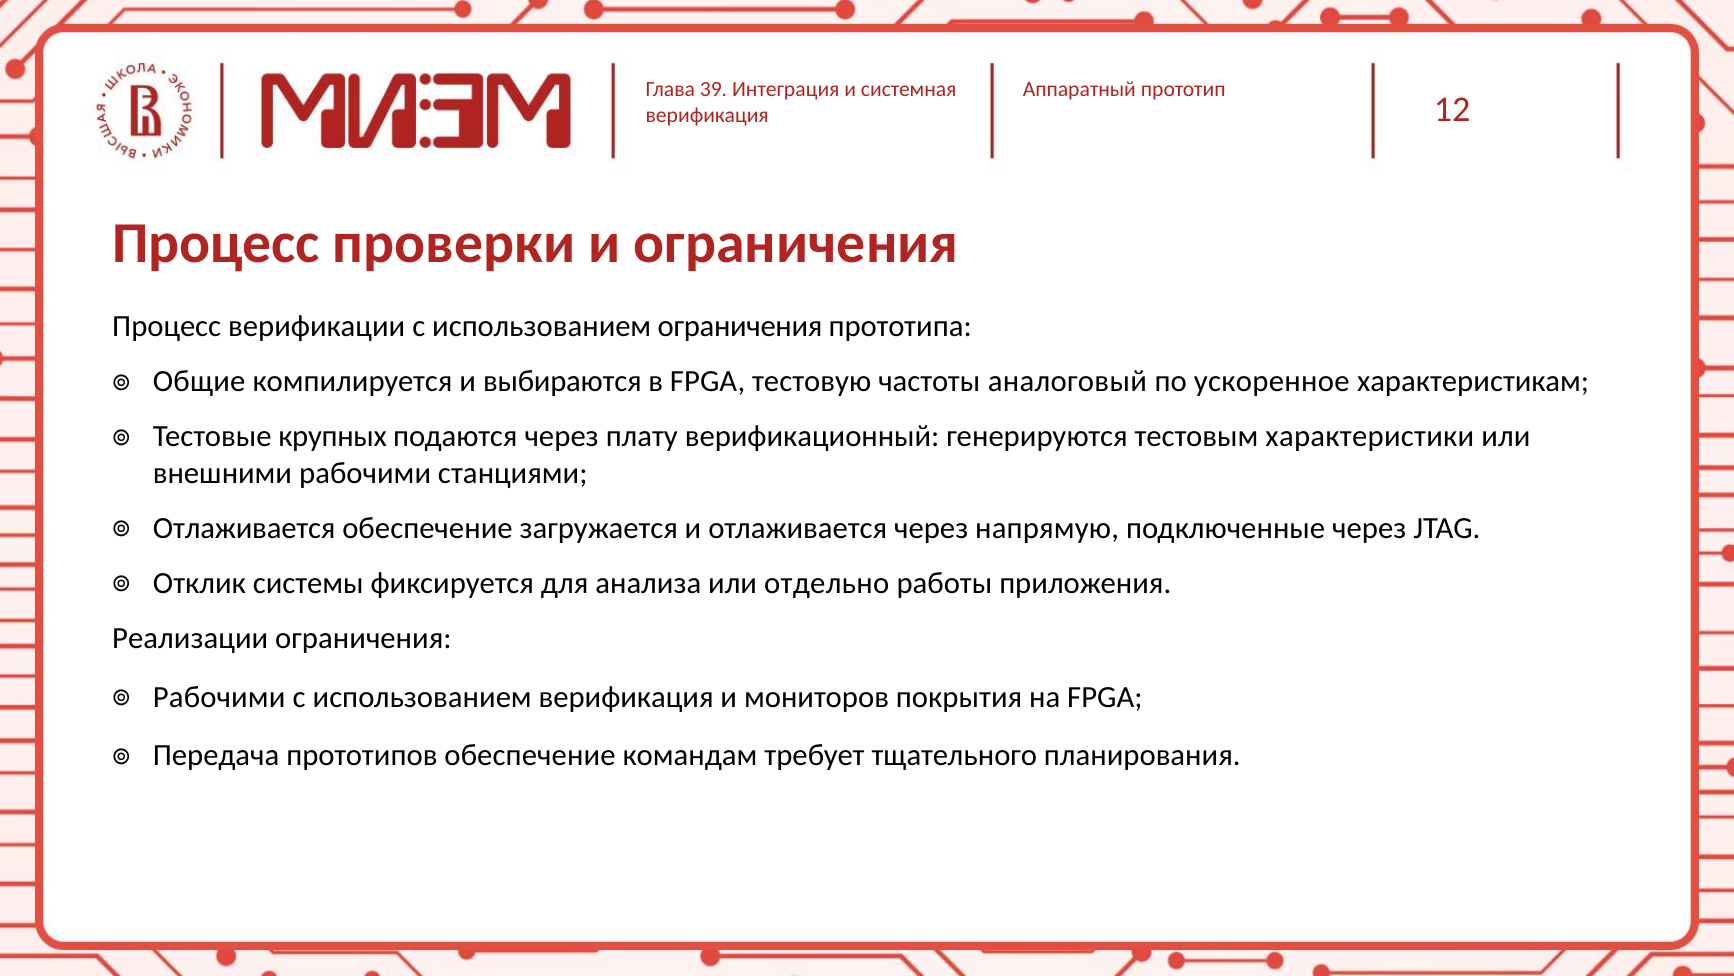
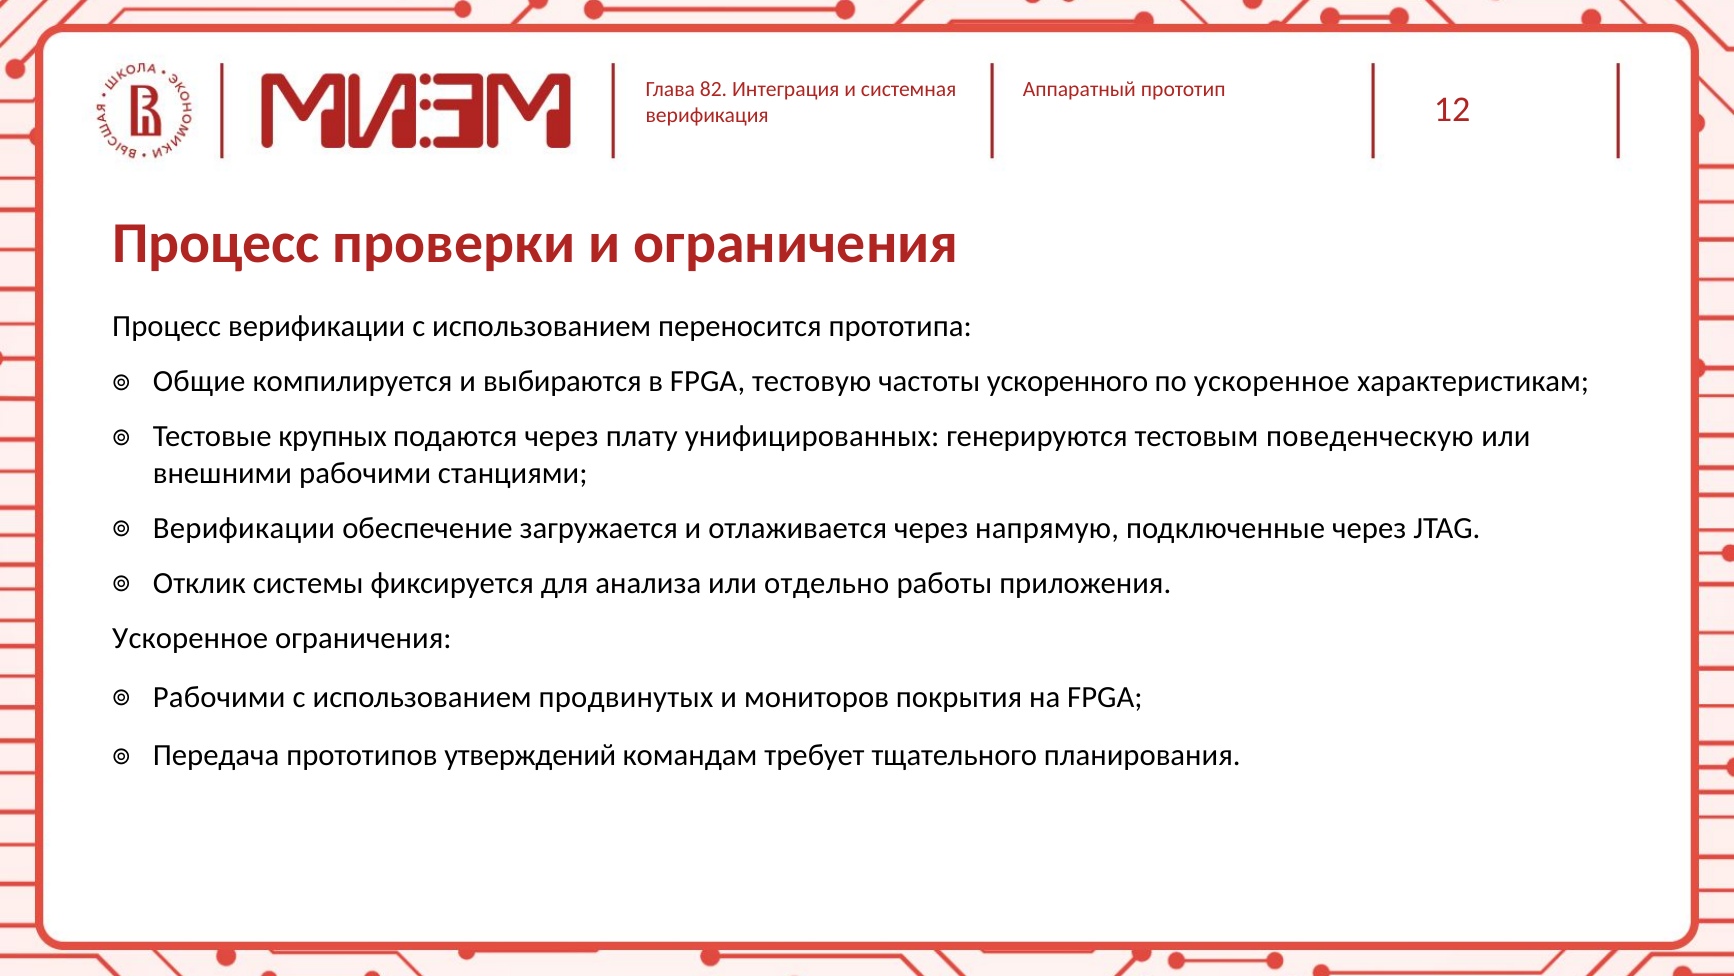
39: 39 -> 82
использованием ограничения: ограничения -> переносится
аналоговый: аналоговый -> ускоренного
верификационный: верификационный -> унифицированных
характеристики: характеристики -> поведенческую
Отлаживается at (244, 528): Отлаживается -> Верификации
Реализации at (190, 638): Реализации -> Ускоренное
использованием верификация: верификация -> продвинутых
прототипов обеспечение: обеспечение -> утверждений
